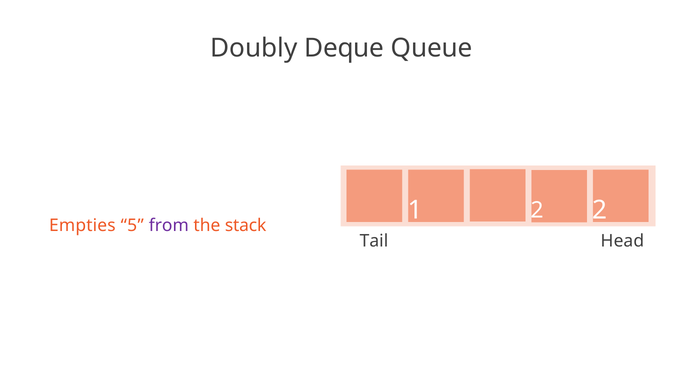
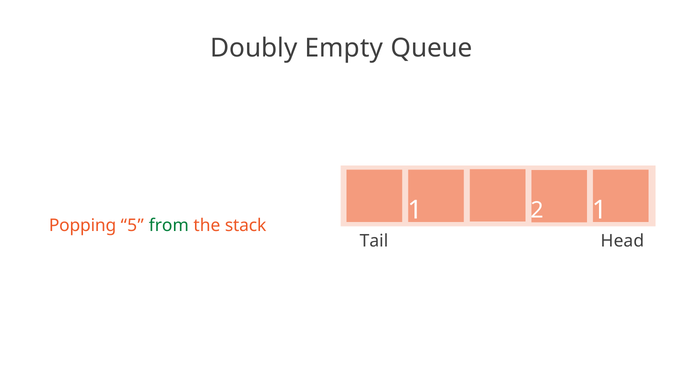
Deque: Deque -> Empty
2 2: 2 -> 1
Empties: Empties -> Popping
from colour: purple -> green
